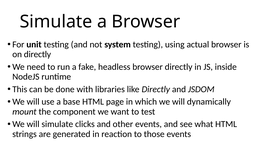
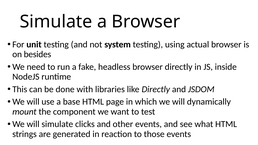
on directly: directly -> besides
